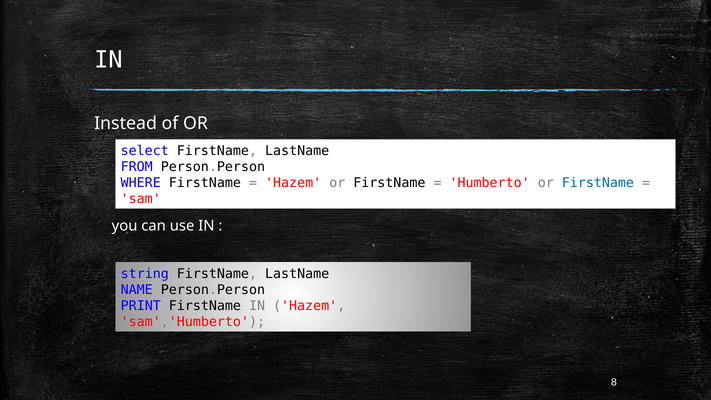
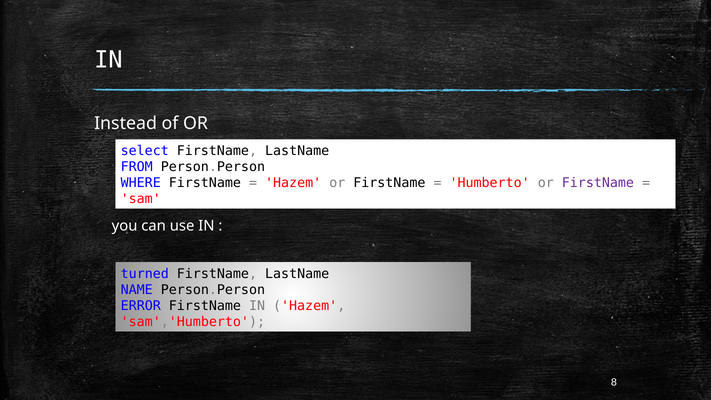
FirstName at (598, 183) colour: blue -> purple
string: string -> turned
PRINT: PRINT -> ERROR
